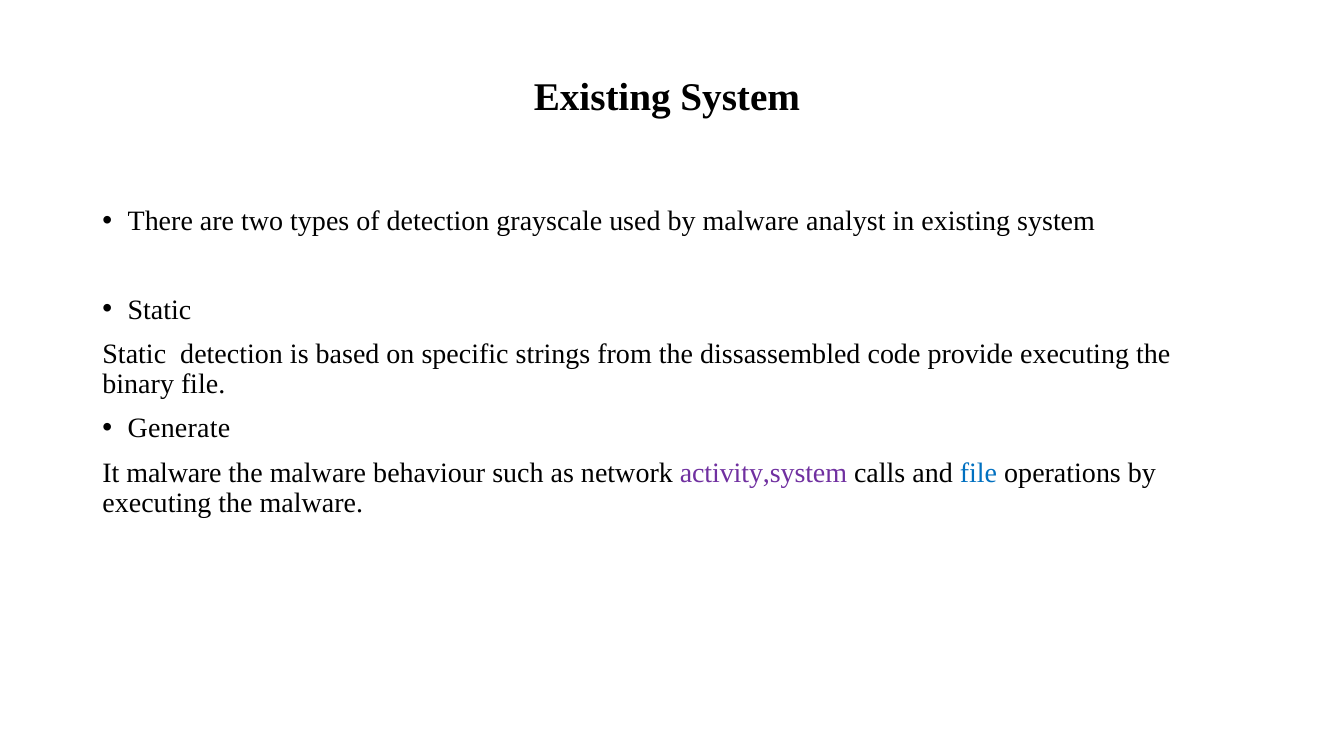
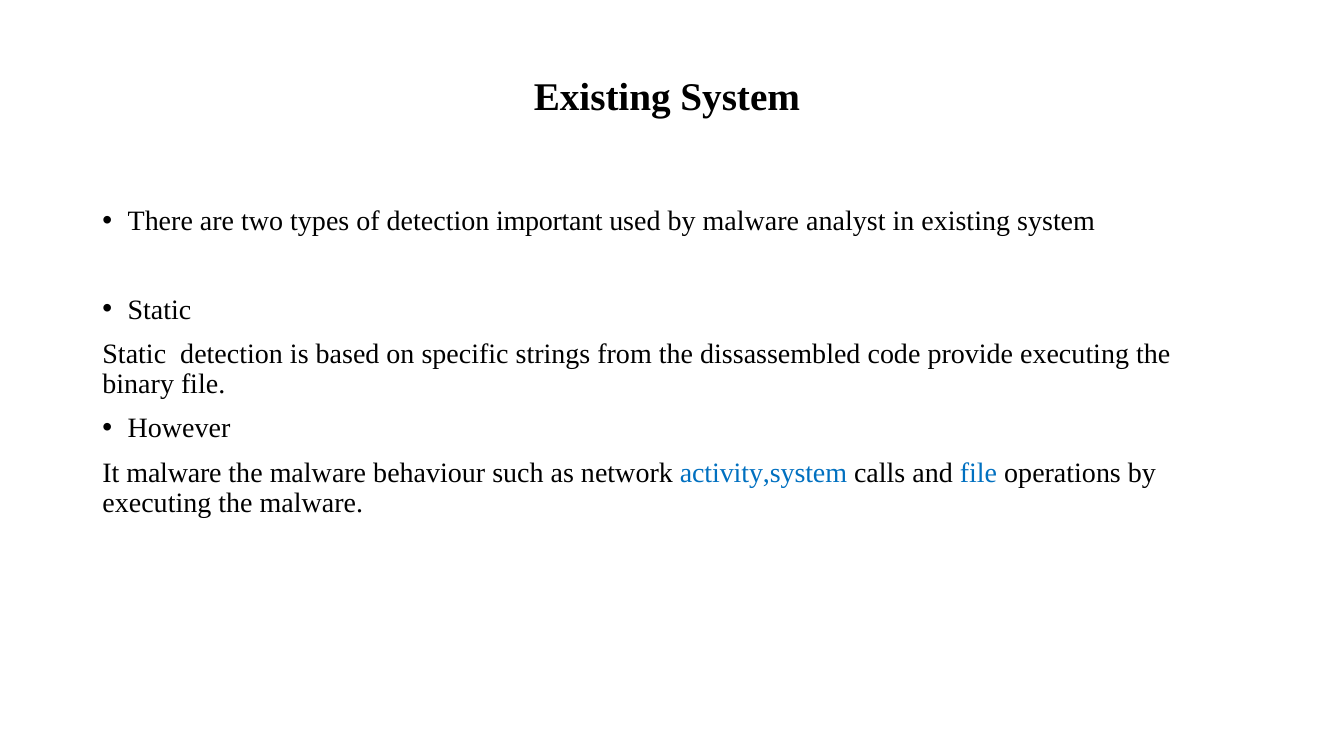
grayscale: grayscale -> important
Generate: Generate -> However
activity,system colour: purple -> blue
